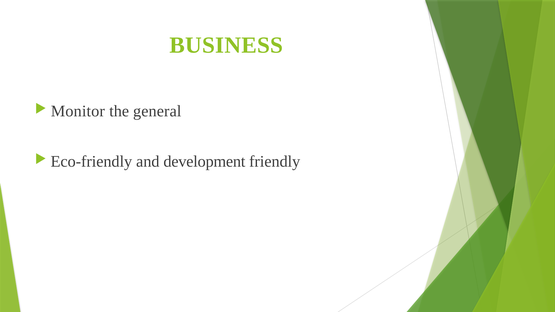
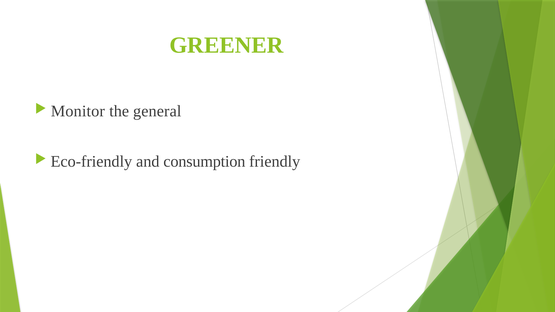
BUSINESS: BUSINESS -> GREENER
development: development -> consumption
